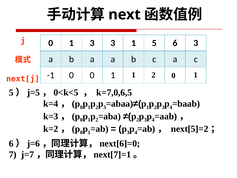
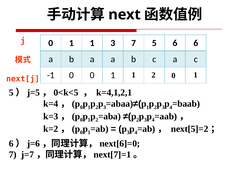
1 3: 3 -> 1
3 1: 1 -> 7
6 3: 3 -> 6
k=7,0,6,5: k=7,0,6,5 -> k=4,1,2,1
